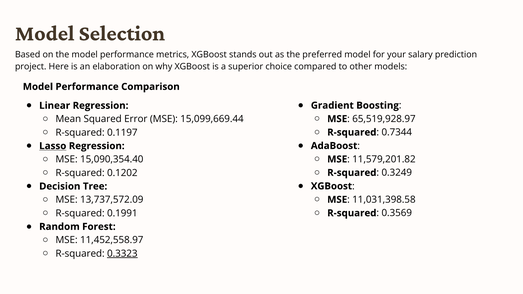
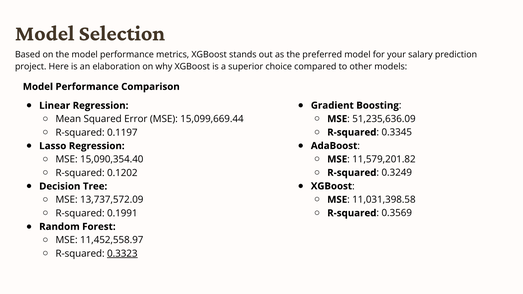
65,519,928.97: 65,519,928.97 -> 51,235,636.09
0.7344: 0.7344 -> 0.3345
Lasso underline: present -> none
